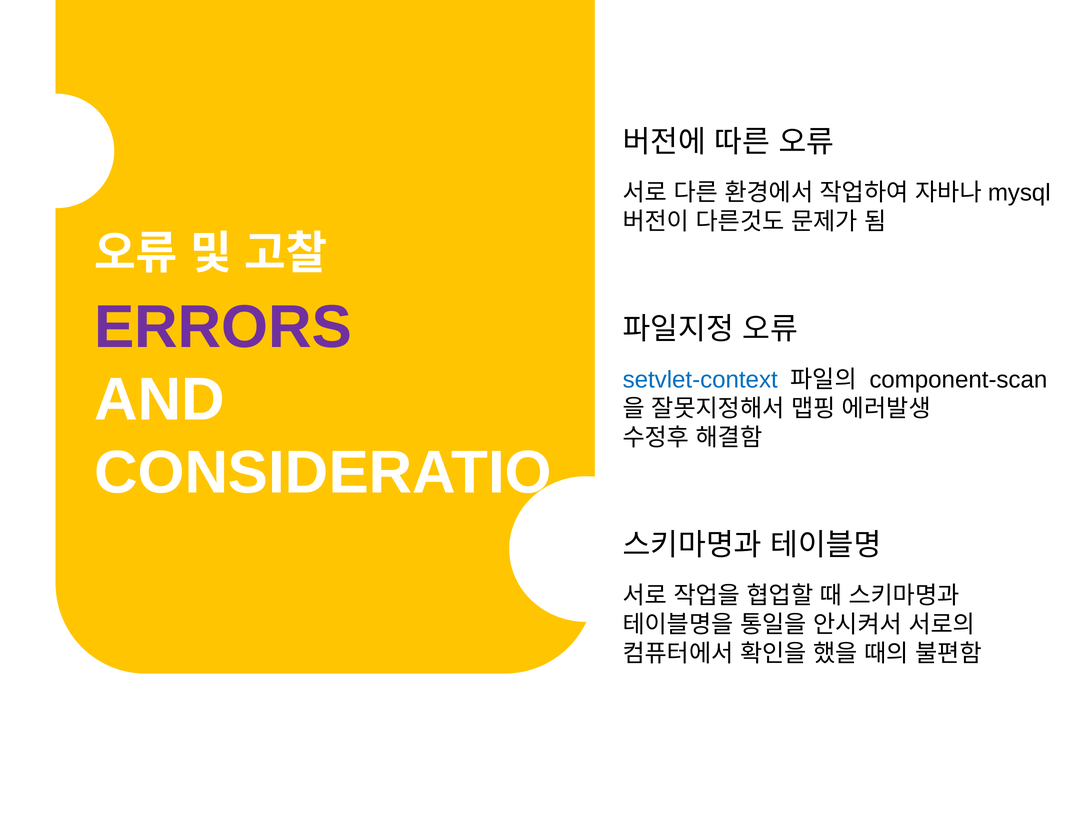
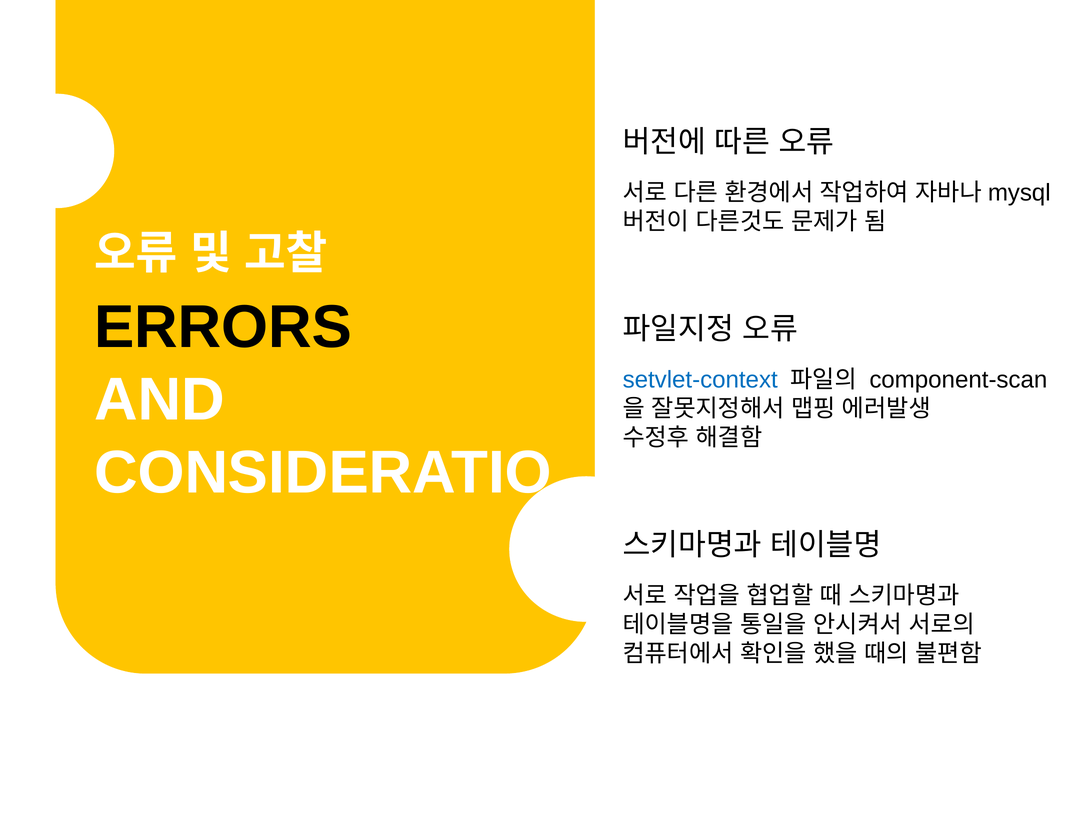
ERRORS colour: purple -> black
